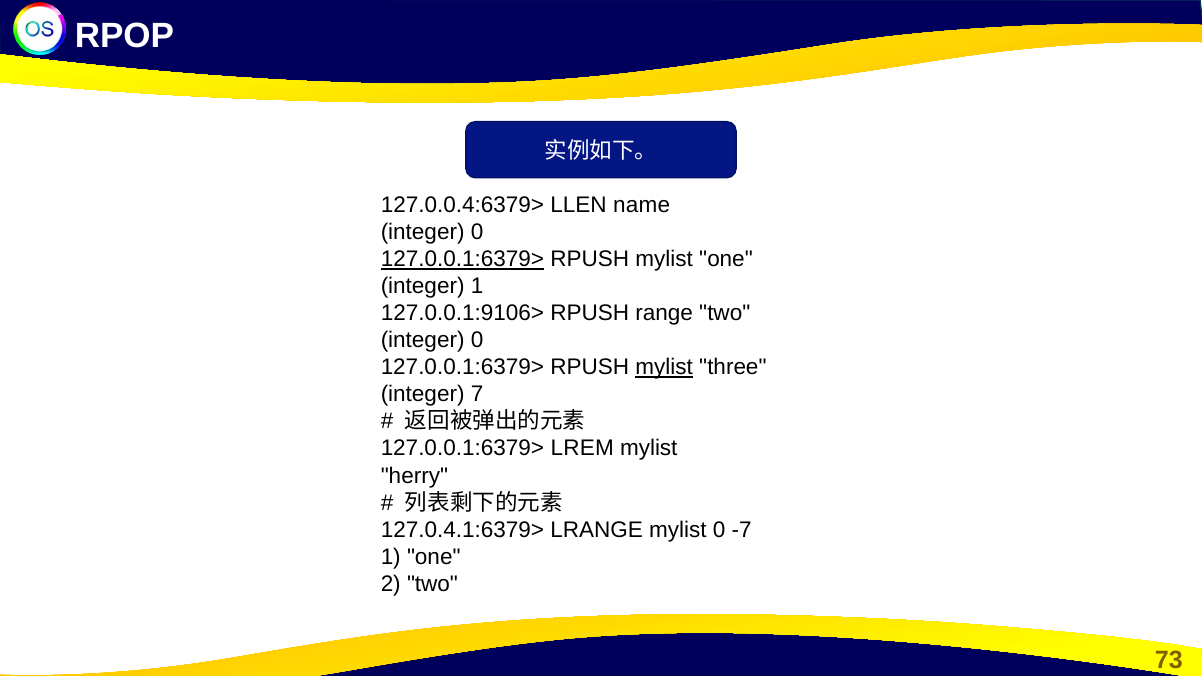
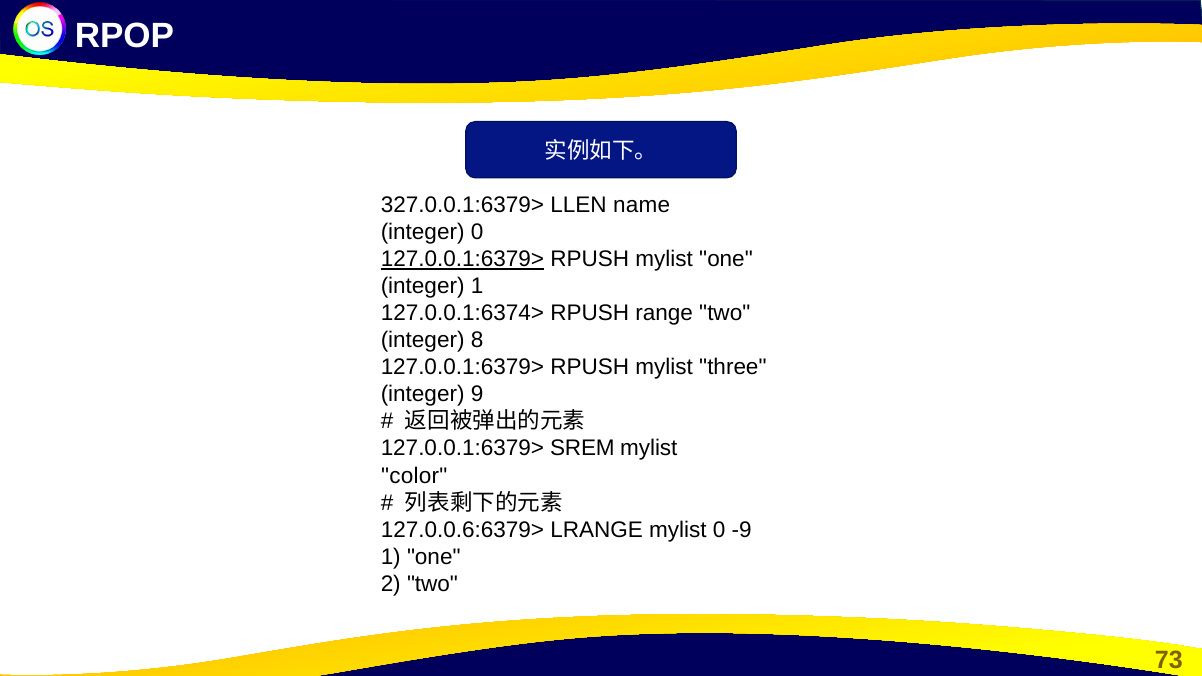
127.0.0.4:6379>: 127.0.0.4:6379> -> 327.0.0.1:6379>
127.0.0.1:9106>: 127.0.0.1:9106> -> 127.0.0.1:6374>
0 at (477, 340): 0 -> 8
mylist at (664, 367) underline: present -> none
7: 7 -> 9
LREM: LREM -> SREM
herry: herry -> color
127.0.4.1:6379>: 127.0.4.1:6379> -> 127.0.0.6:6379>
-7: -7 -> -9
